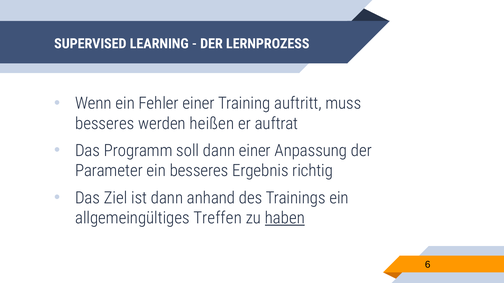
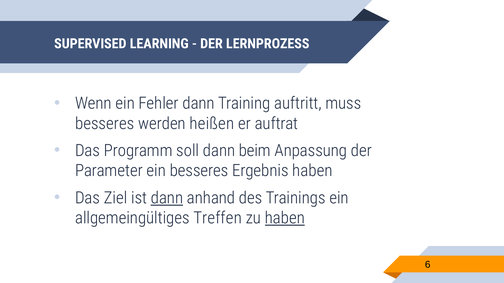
Fehler einer: einer -> dann
dann einer: einer -> beim
Ergebnis richtig: richtig -> haben
dann at (167, 198) underline: none -> present
